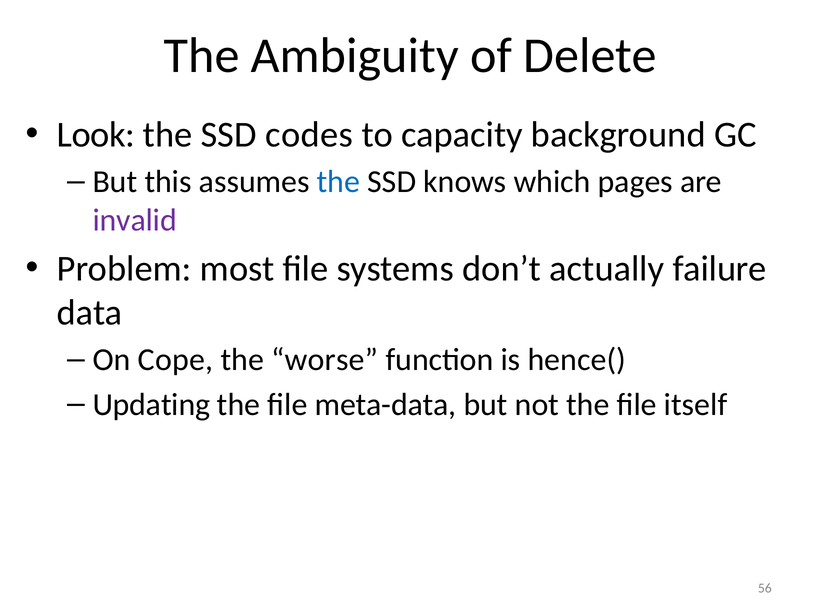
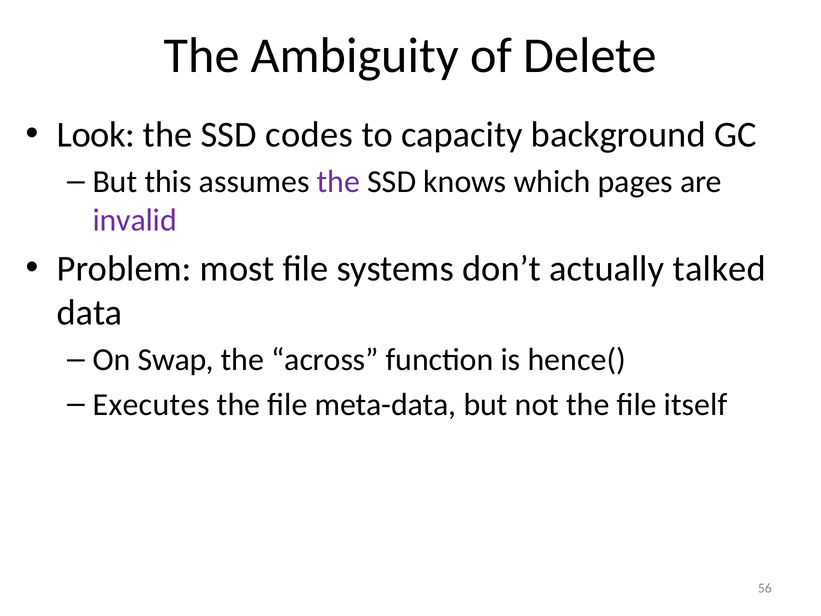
the at (338, 182) colour: blue -> purple
failure: failure -> talked
Cope: Cope -> Swap
worse: worse -> across
Updating: Updating -> Executes
